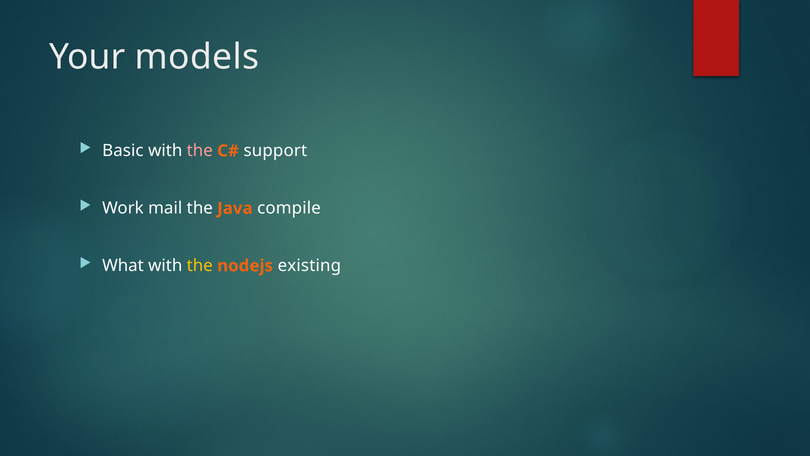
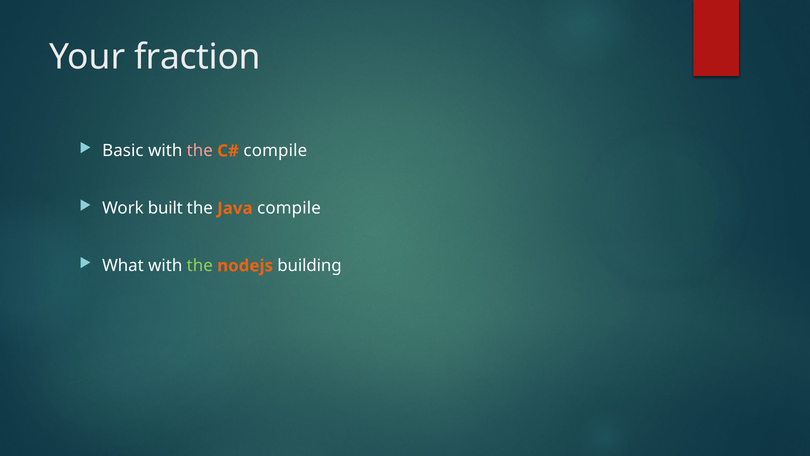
models: models -> fraction
support at (275, 151): support -> compile
mail: mail -> built
the at (200, 266) colour: yellow -> light green
existing: existing -> building
